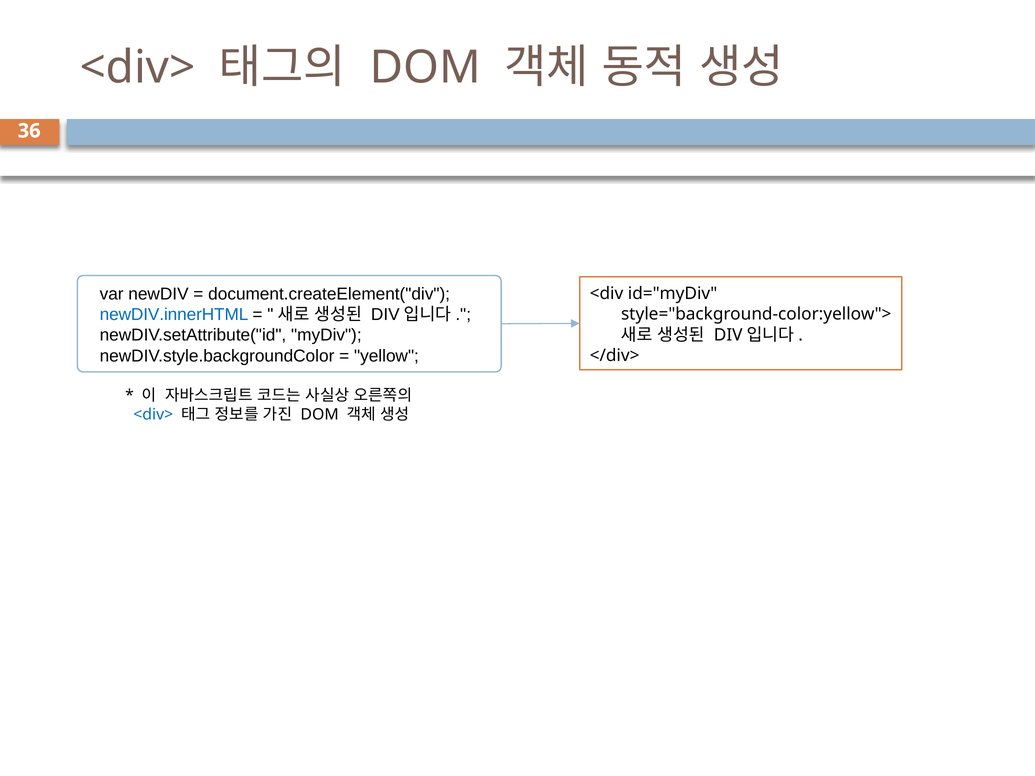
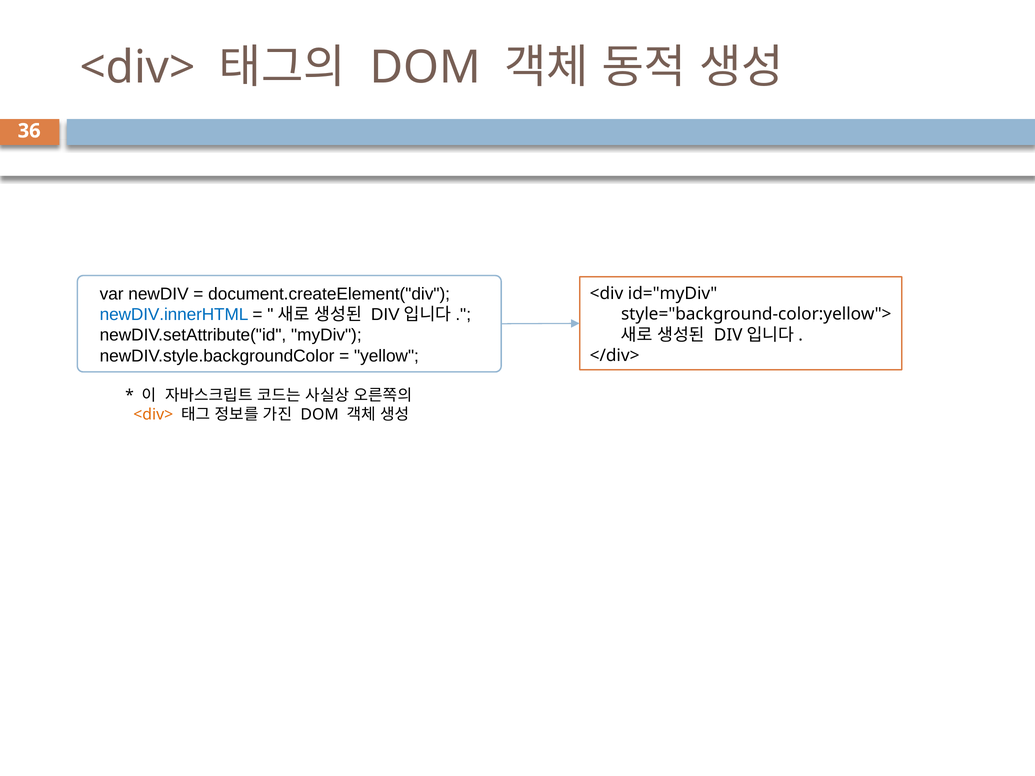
<div> at (153, 415) colour: blue -> orange
